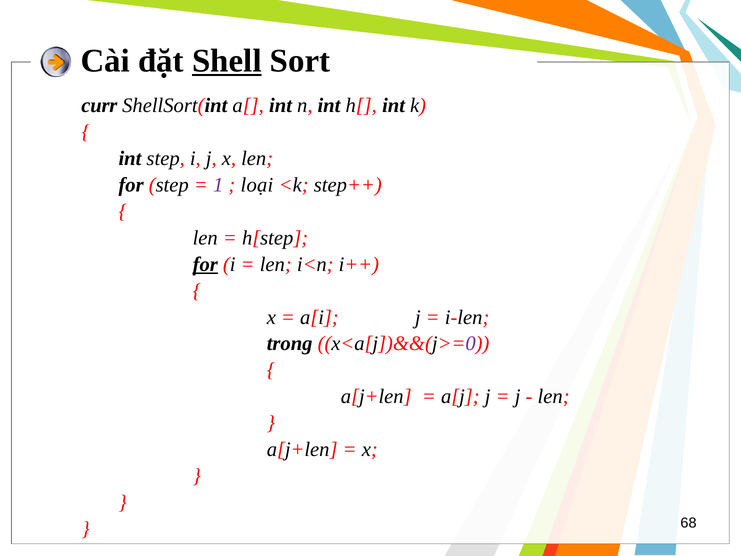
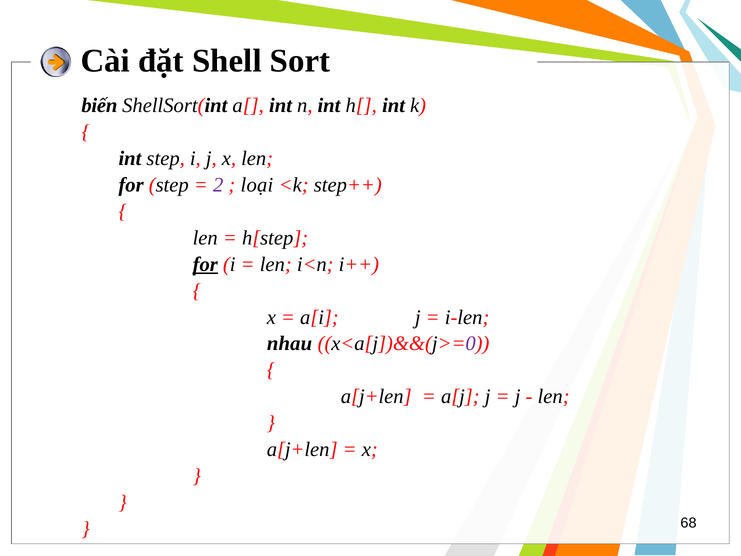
Shell underline: present -> none
curr: curr -> biến
1: 1 -> 2
trong: trong -> nhau
